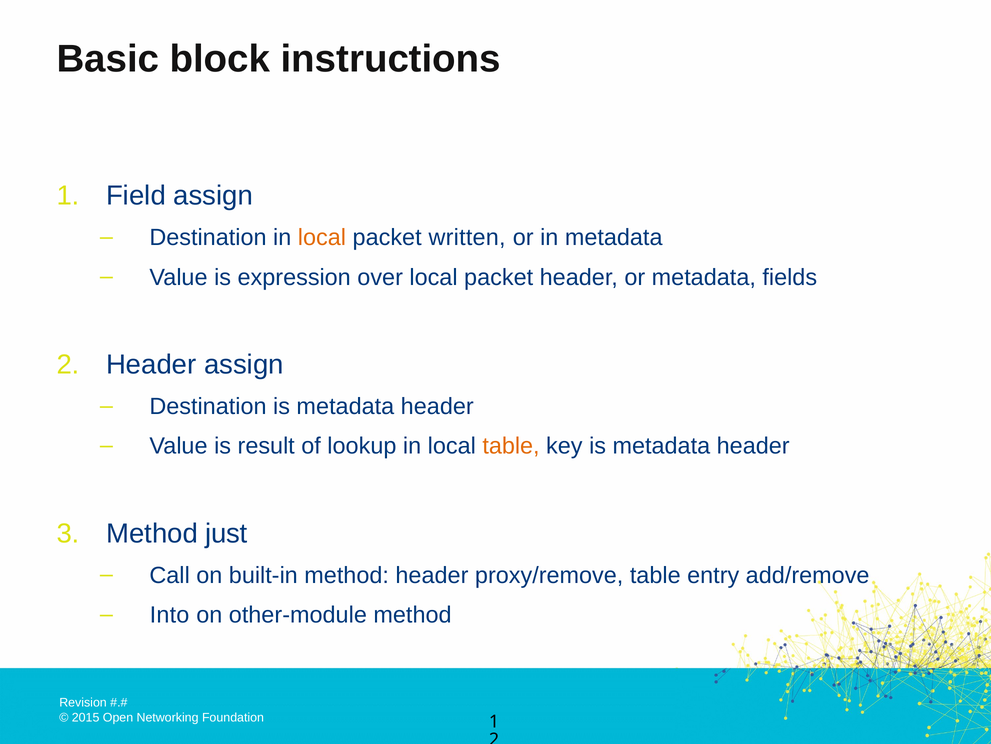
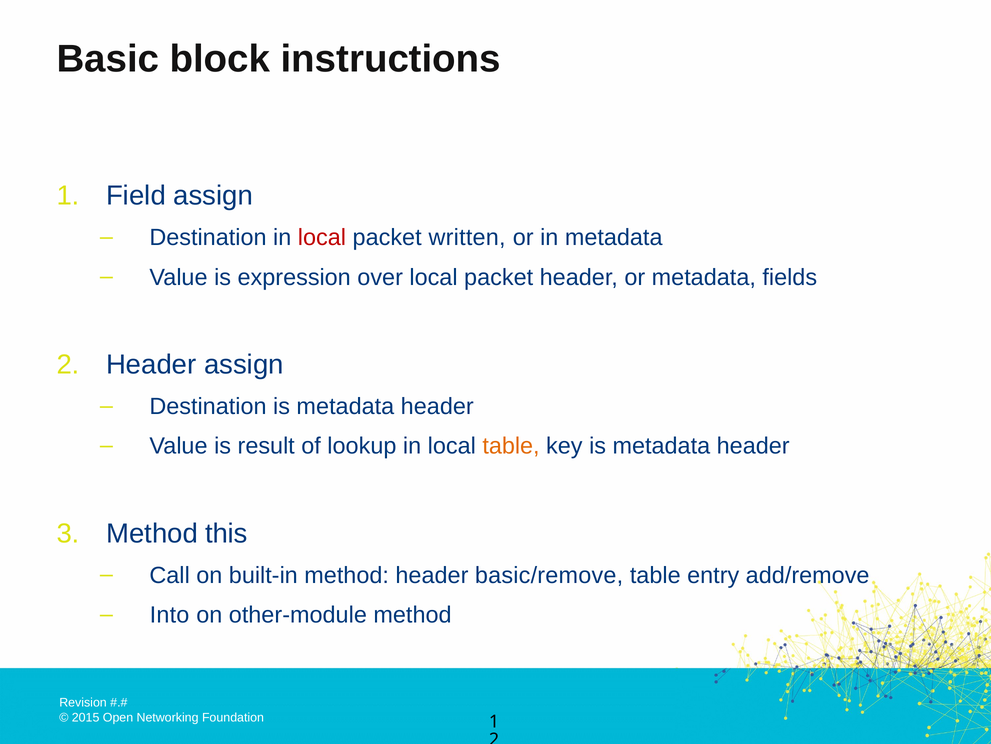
local at (322, 237) colour: orange -> red
just: just -> this
proxy/remove: proxy/remove -> basic/remove
